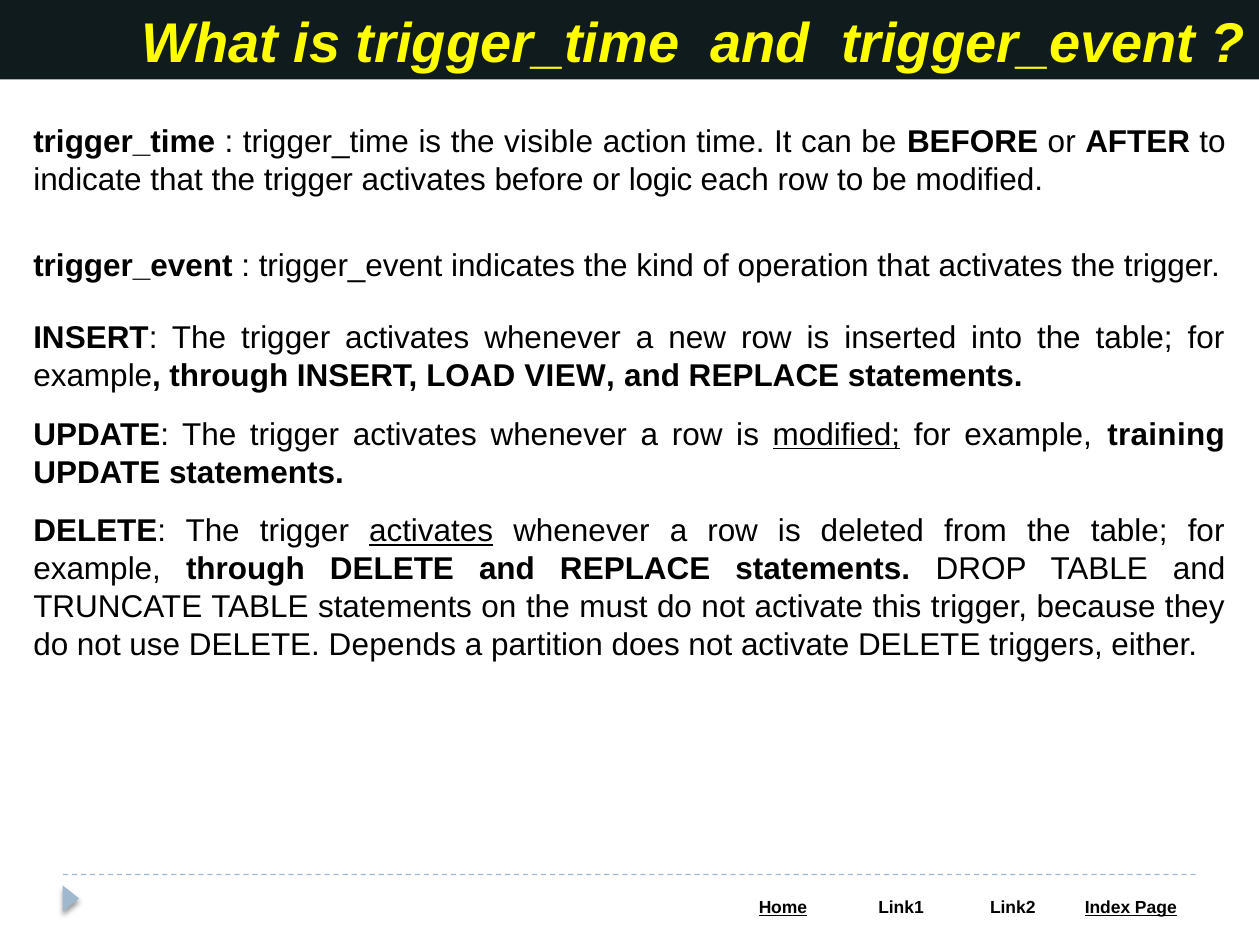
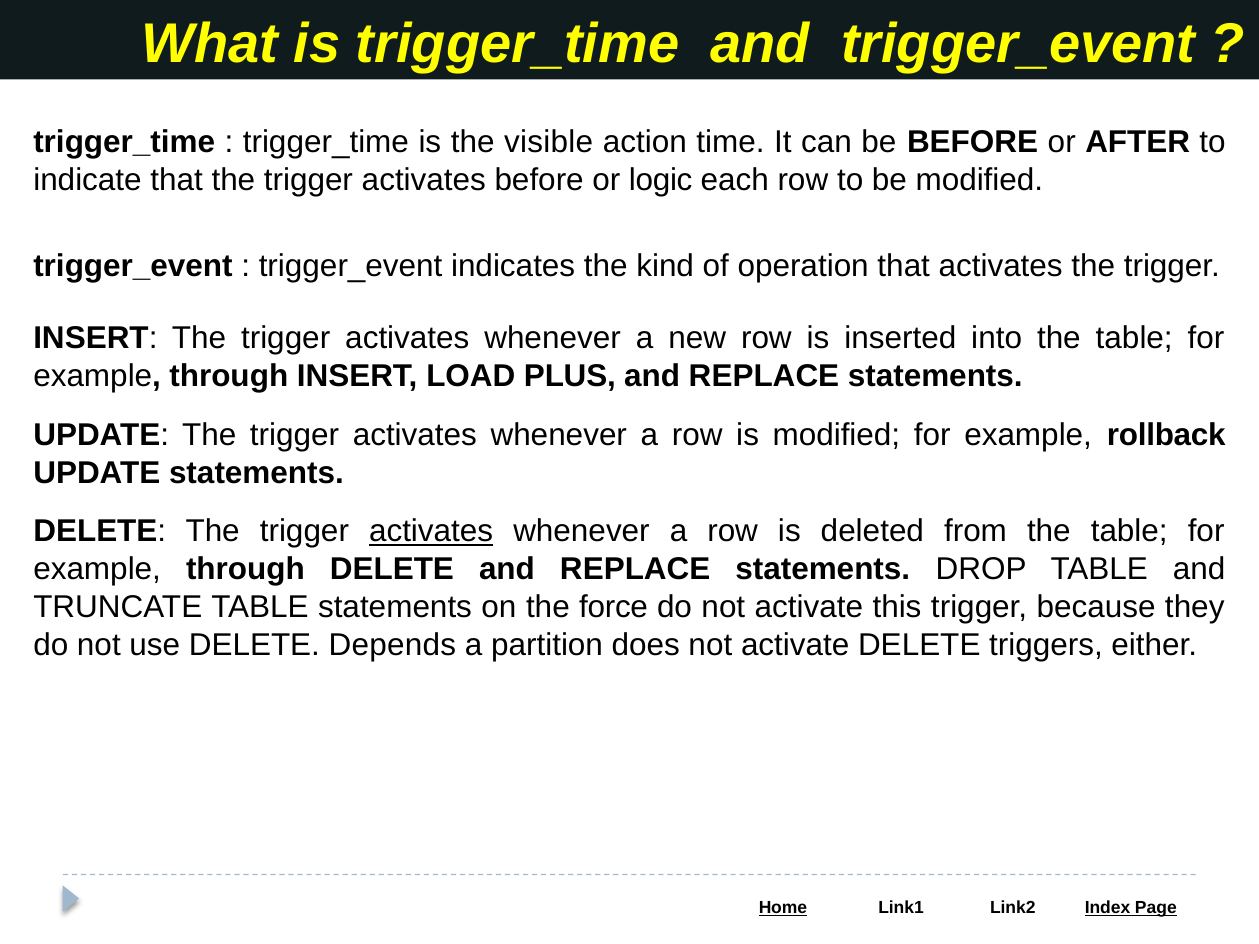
VIEW: VIEW -> PLUS
modified at (836, 435) underline: present -> none
training: training -> rollback
must: must -> force
